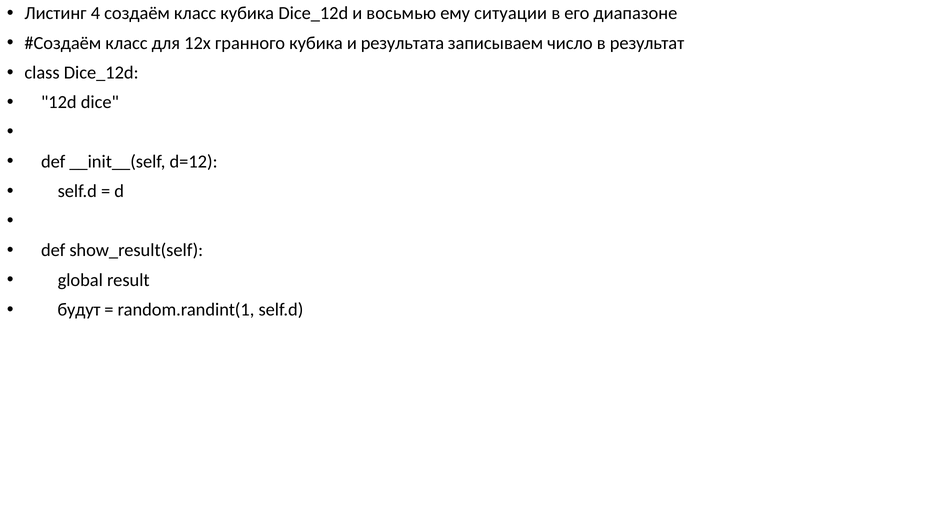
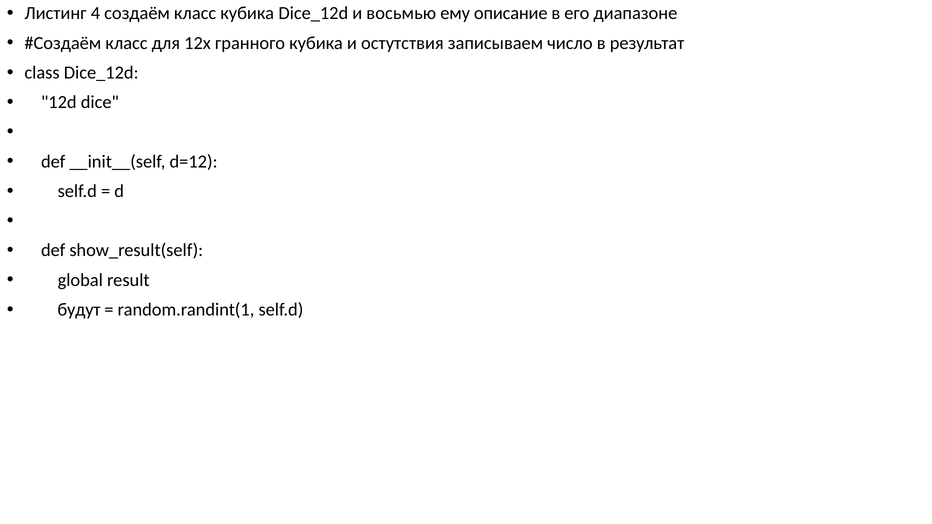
ситуации: ситуации -> описание
результата: результата -> остутствия
